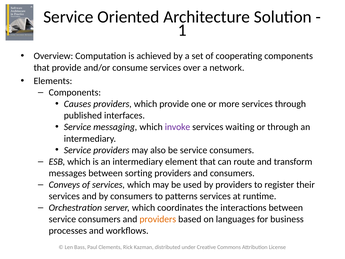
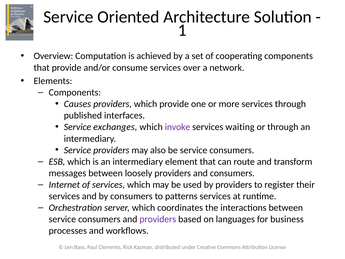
messaging: messaging -> exchanges
sorting: sorting -> loosely
Conveys: Conveys -> Internet
providers at (158, 219) colour: orange -> purple
